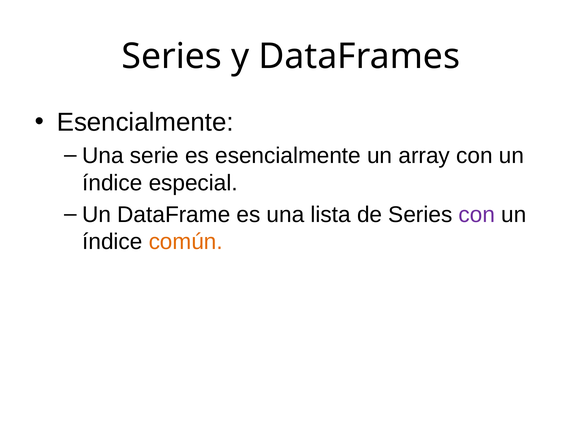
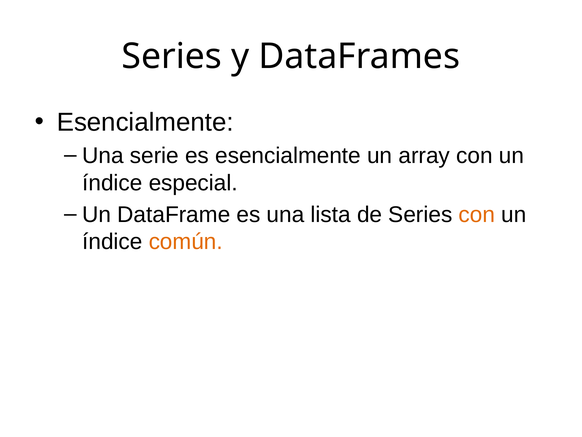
con at (477, 214) colour: purple -> orange
